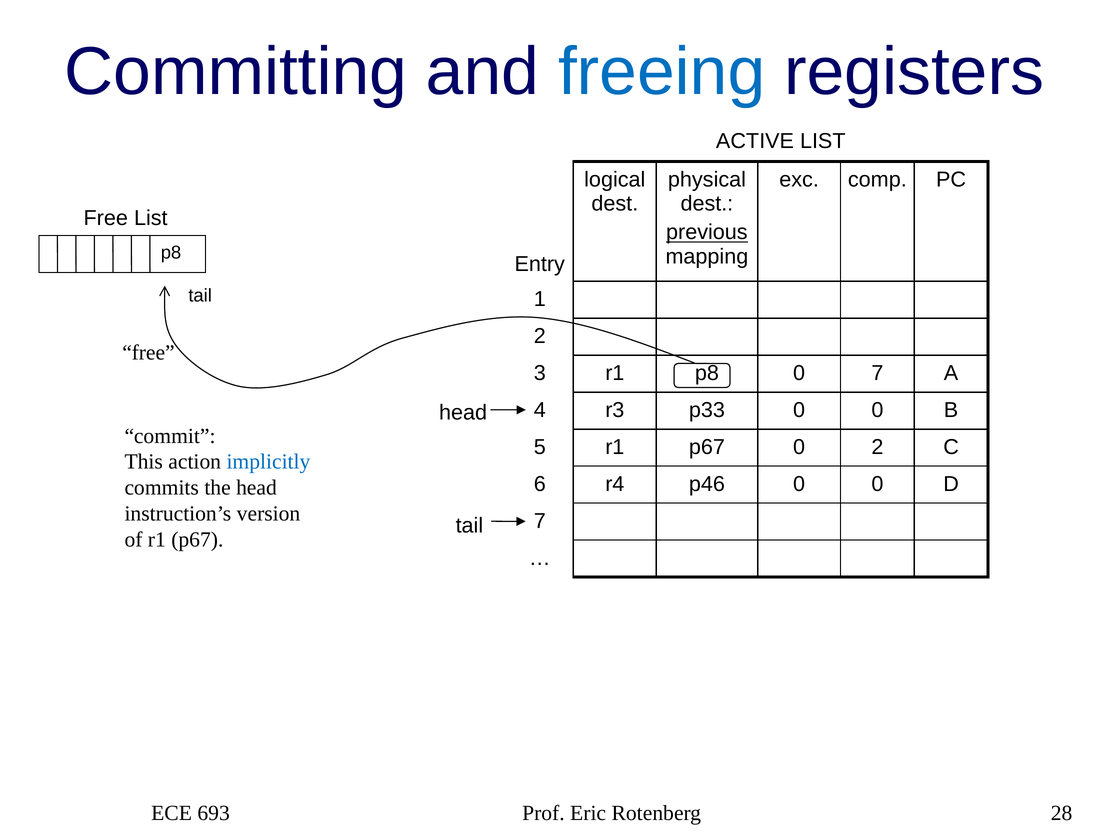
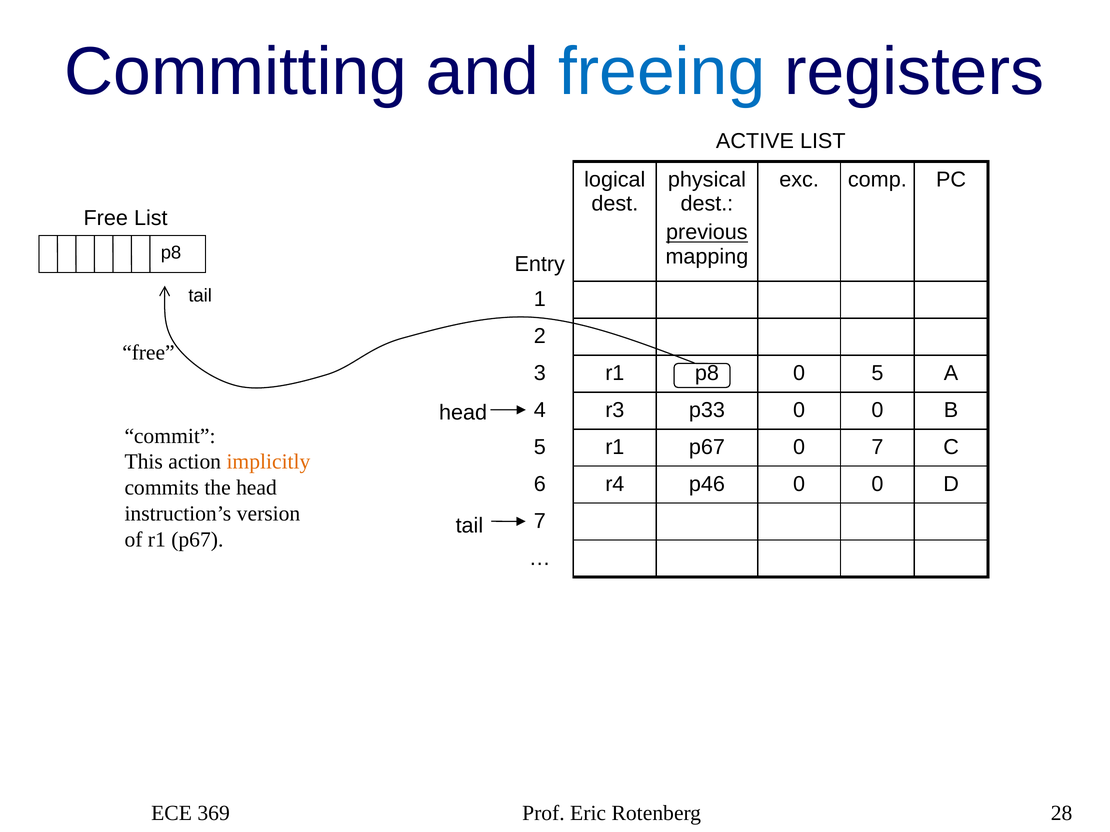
0 7: 7 -> 5
0 2: 2 -> 7
implicitly colour: blue -> orange
693: 693 -> 369
